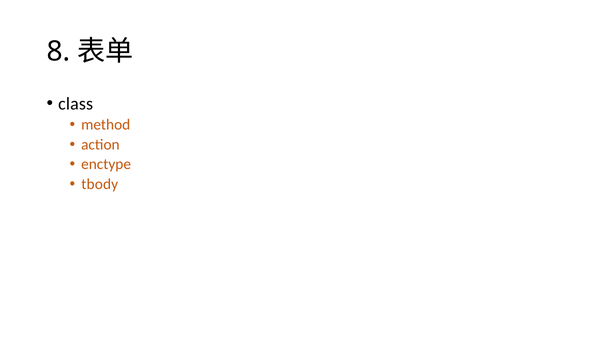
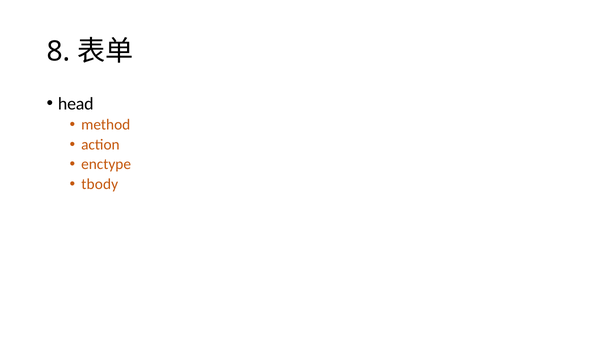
class: class -> head
